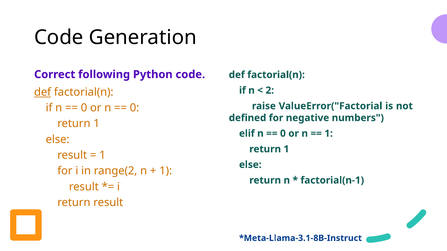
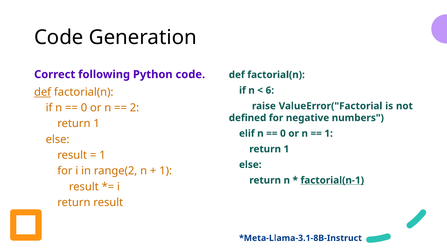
2: 2 -> 6
0 at (134, 108): 0 -> 2
factorial(n-1 underline: none -> present
